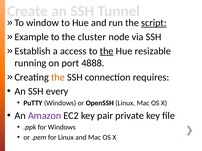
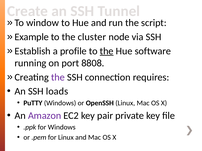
script underline: present -> none
access: access -> profile
resizable: resizable -> software
4888: 4888 -> 8808
the at (58, 77) colour: orange -> purple
every: every -> loads
